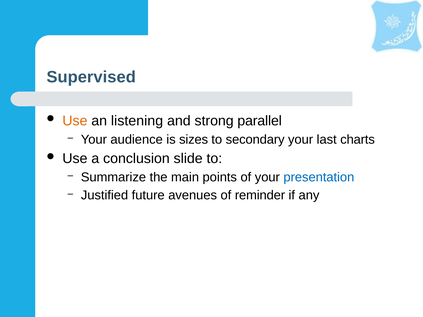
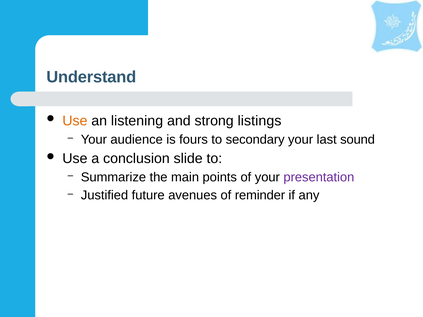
Supervised: Supervised -> Understand
parallel: parallel -> listings
sizes: sizes -> fours
charts: charts -> sound
presentation colour: blue -> purple
